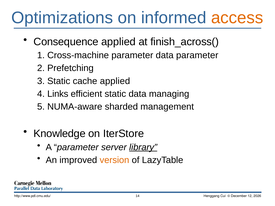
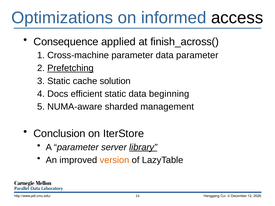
access colour: orange -> black
Prefetching underline: none -> present
cache applied: applied -> solution
Links: Links -> Docs
managing: managing -> beginning
Knowledge: Knowledge -> Conclusion
